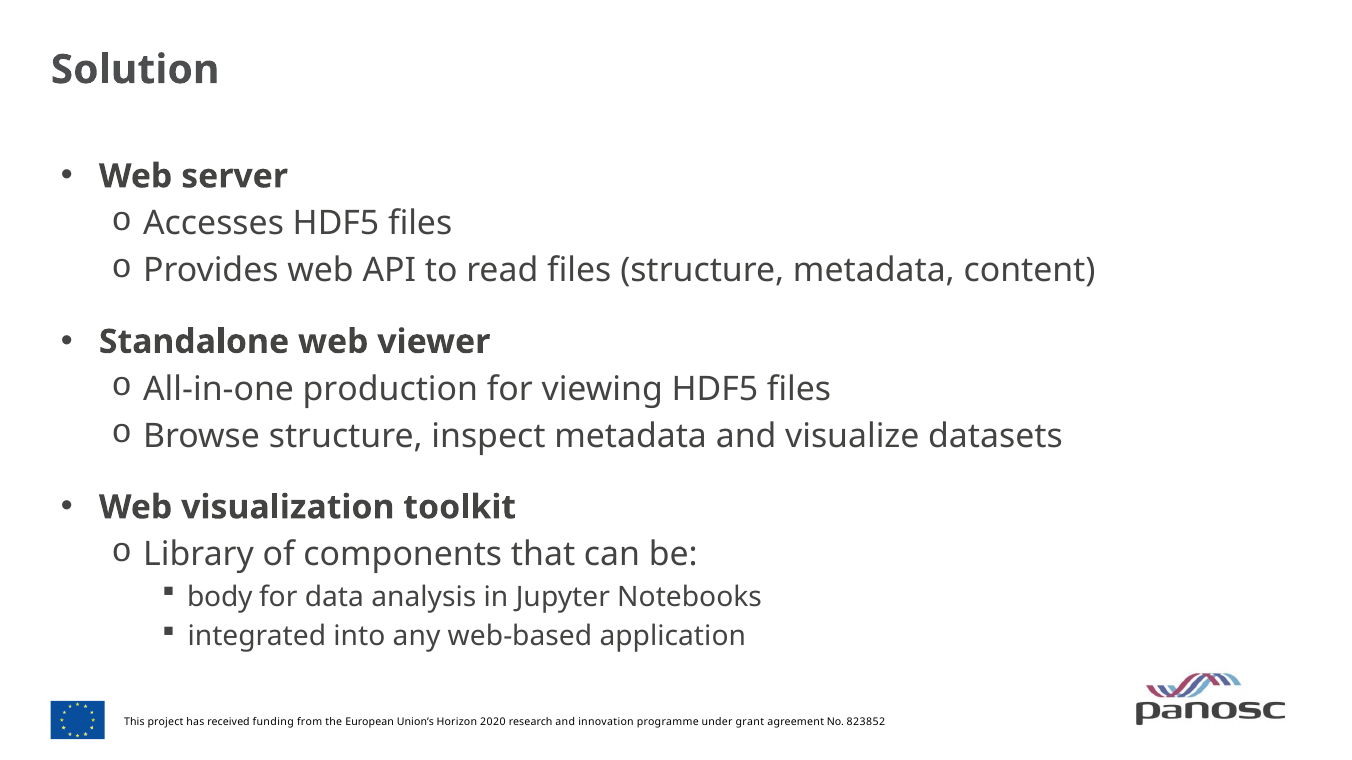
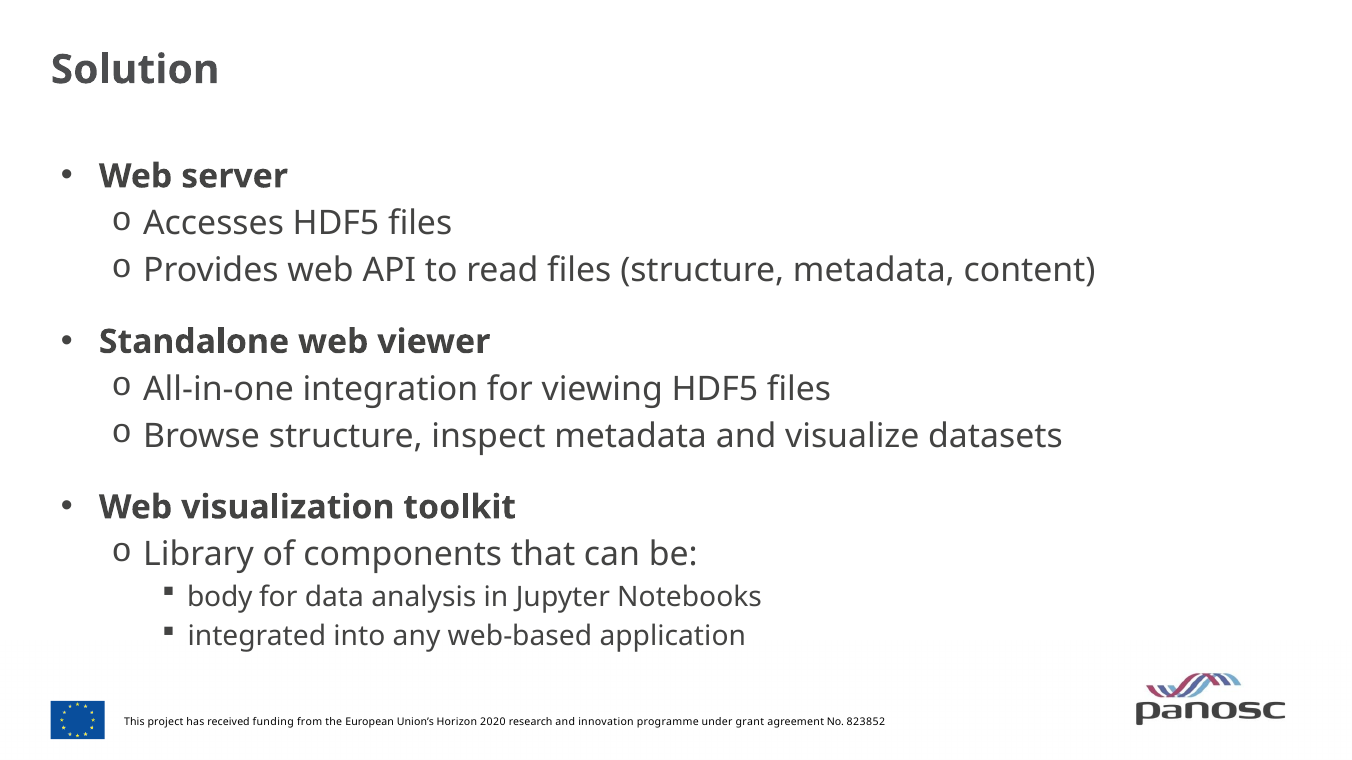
production: production -> integration
